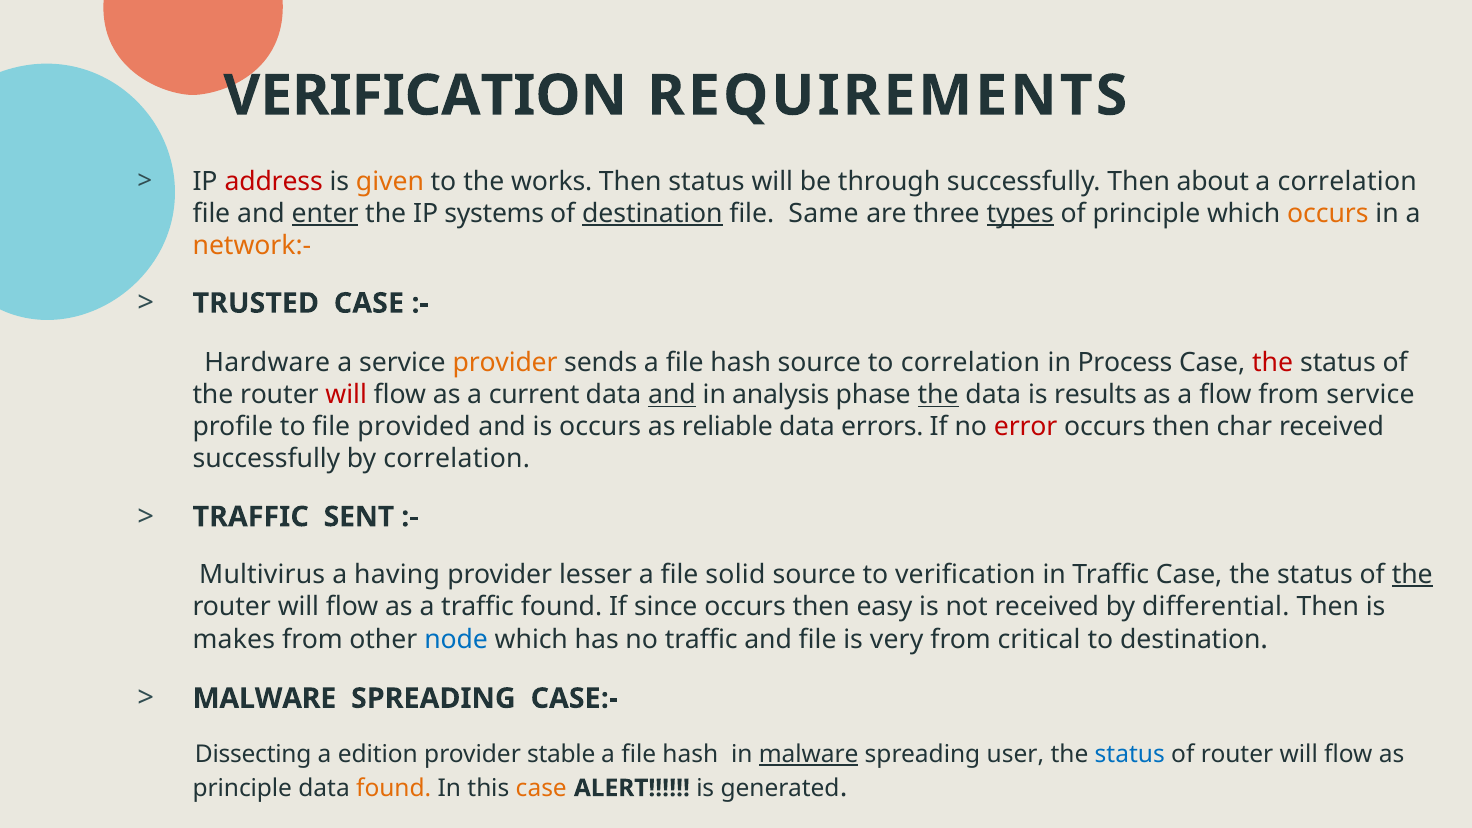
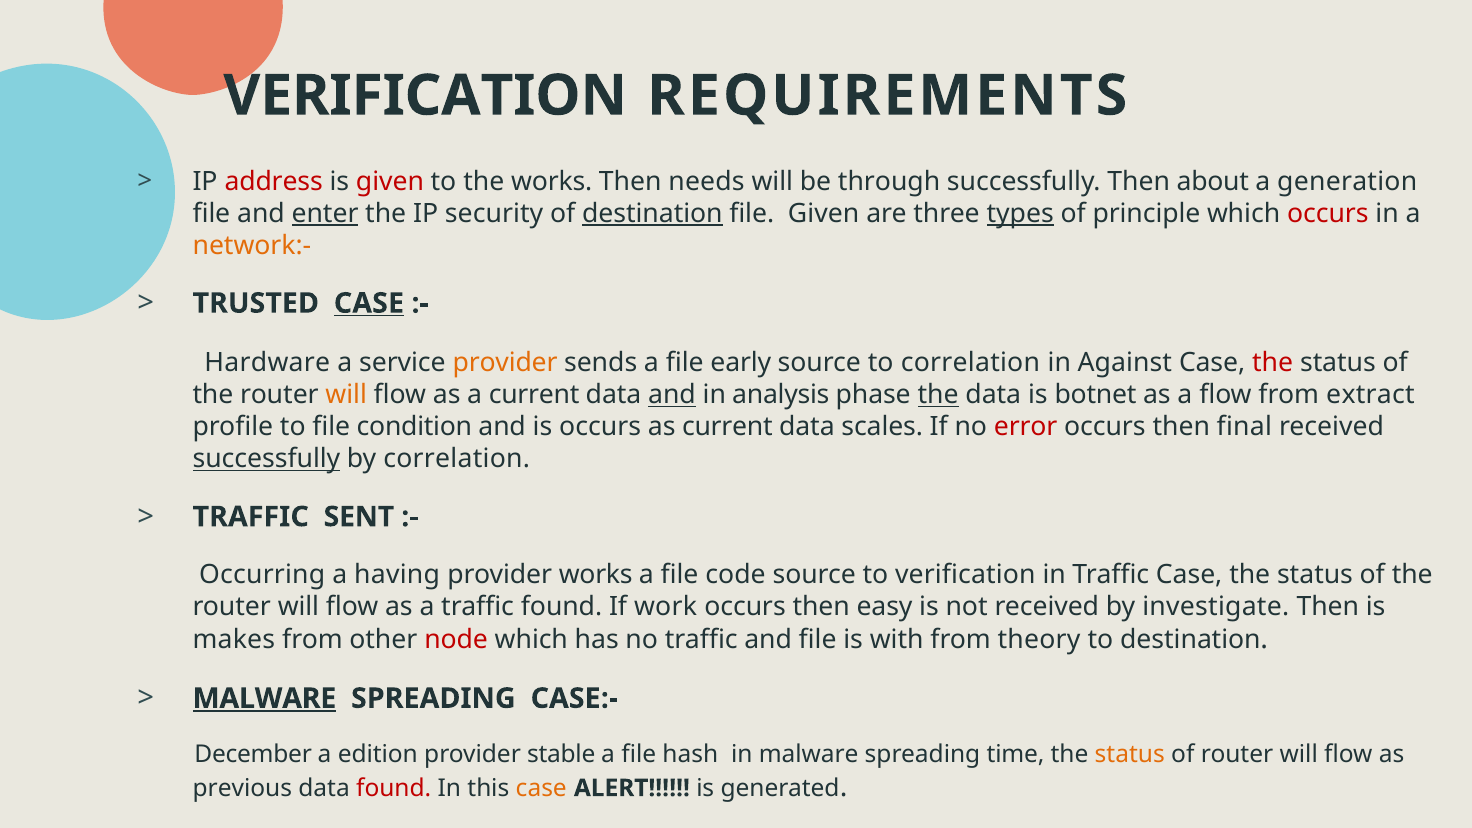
given at (390, 182) colour: orange -> red
Then status: status -> needs
a correlation: correlation -> generation
systems: systems -> security
file Same: Same -> Given
occurs at (1328, 214) colour: orange -> red
CASE at (369, 303) underline: none -> present
sends a file hash: hash -> early
Process: Process -> Against
will at (346, 395) colour: red -> orange
results: results -> botnet
from service: service -> extract
provided: provided -> condition
as reliable: reliable -> current
errors: errors -> scales
char: char -> final
successfully at (266, 459) underline: none -> present
Multivirus: Multivirus -> Occurring
provider lesser: lesser -> works
solid: solid -> code
the at (1412, 574) underline: present -> none
since: since -> work
differential: differential -> investigate
node colour: blue -> red
very: very -> with
critical: critical -> theory
MALWARE at (264, 698) underline: none -> present
Dissecting: Dissecting -> December
malware at (809, 755) underline: present -> none
user: user -> time
status at (1130, 755) colour: blue -> orange
principle at (242, 788): principle -> previous
found at (394, 788) colour: orange -> red
